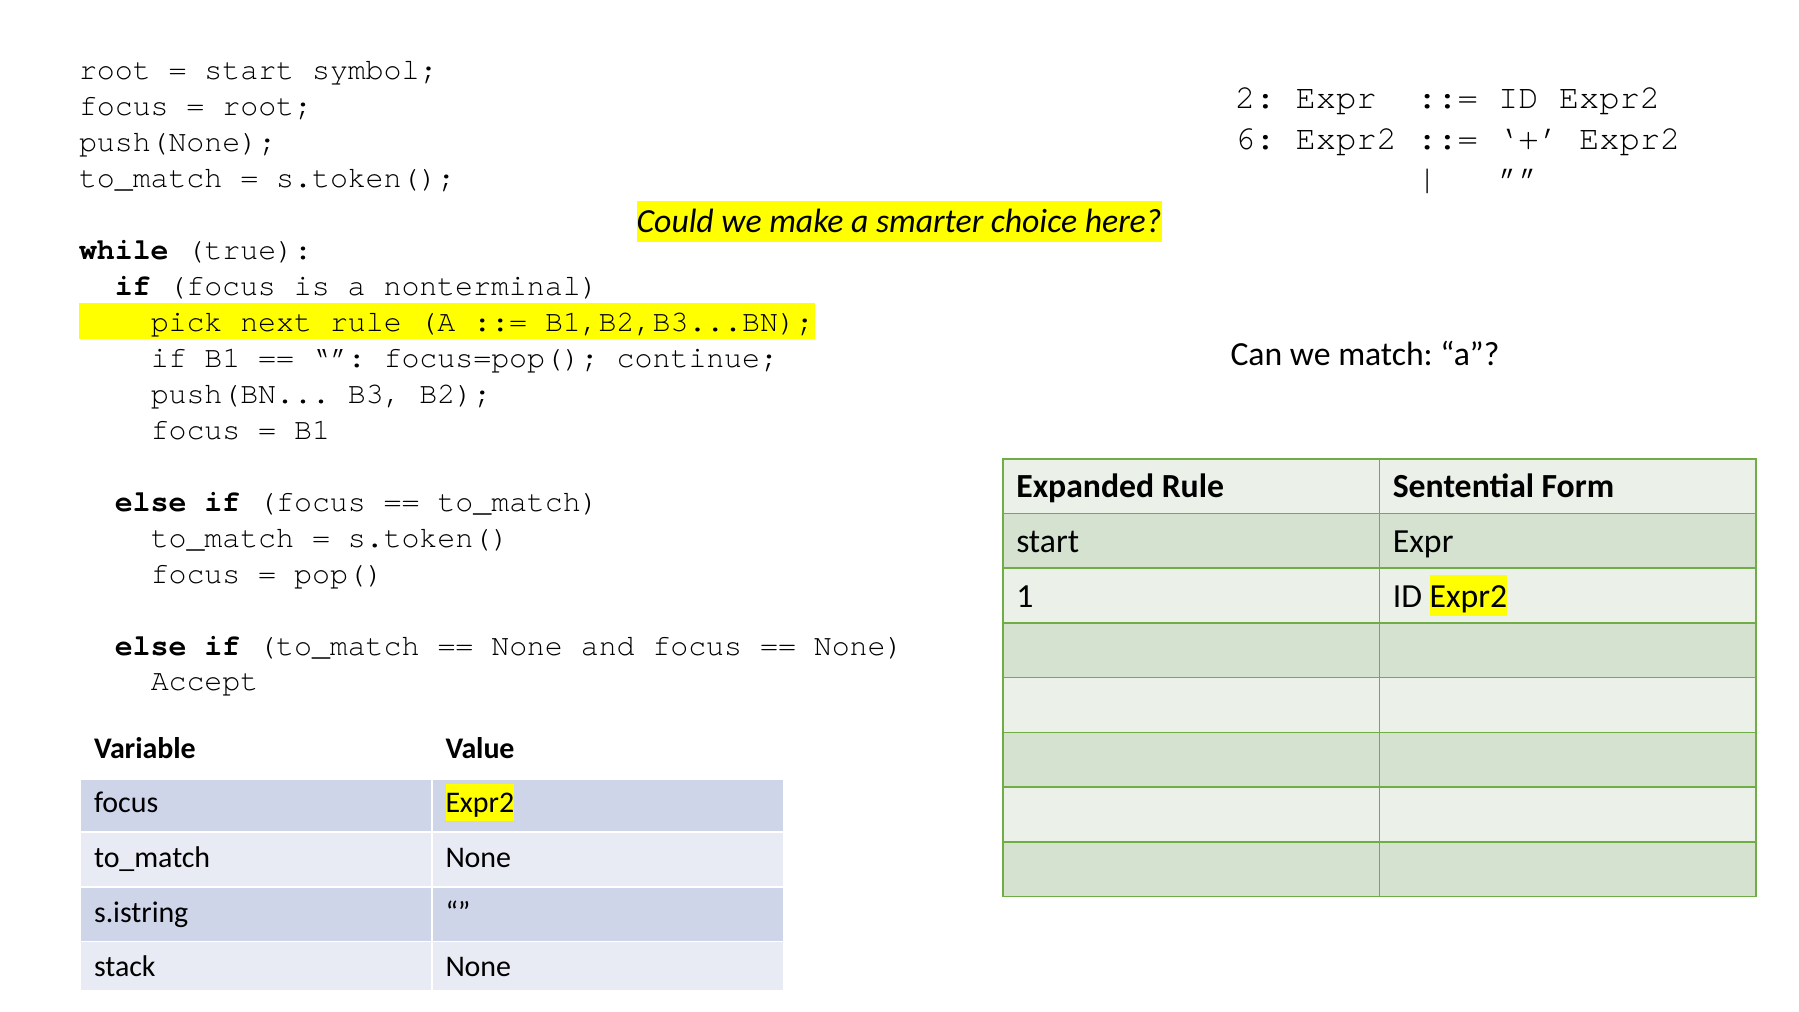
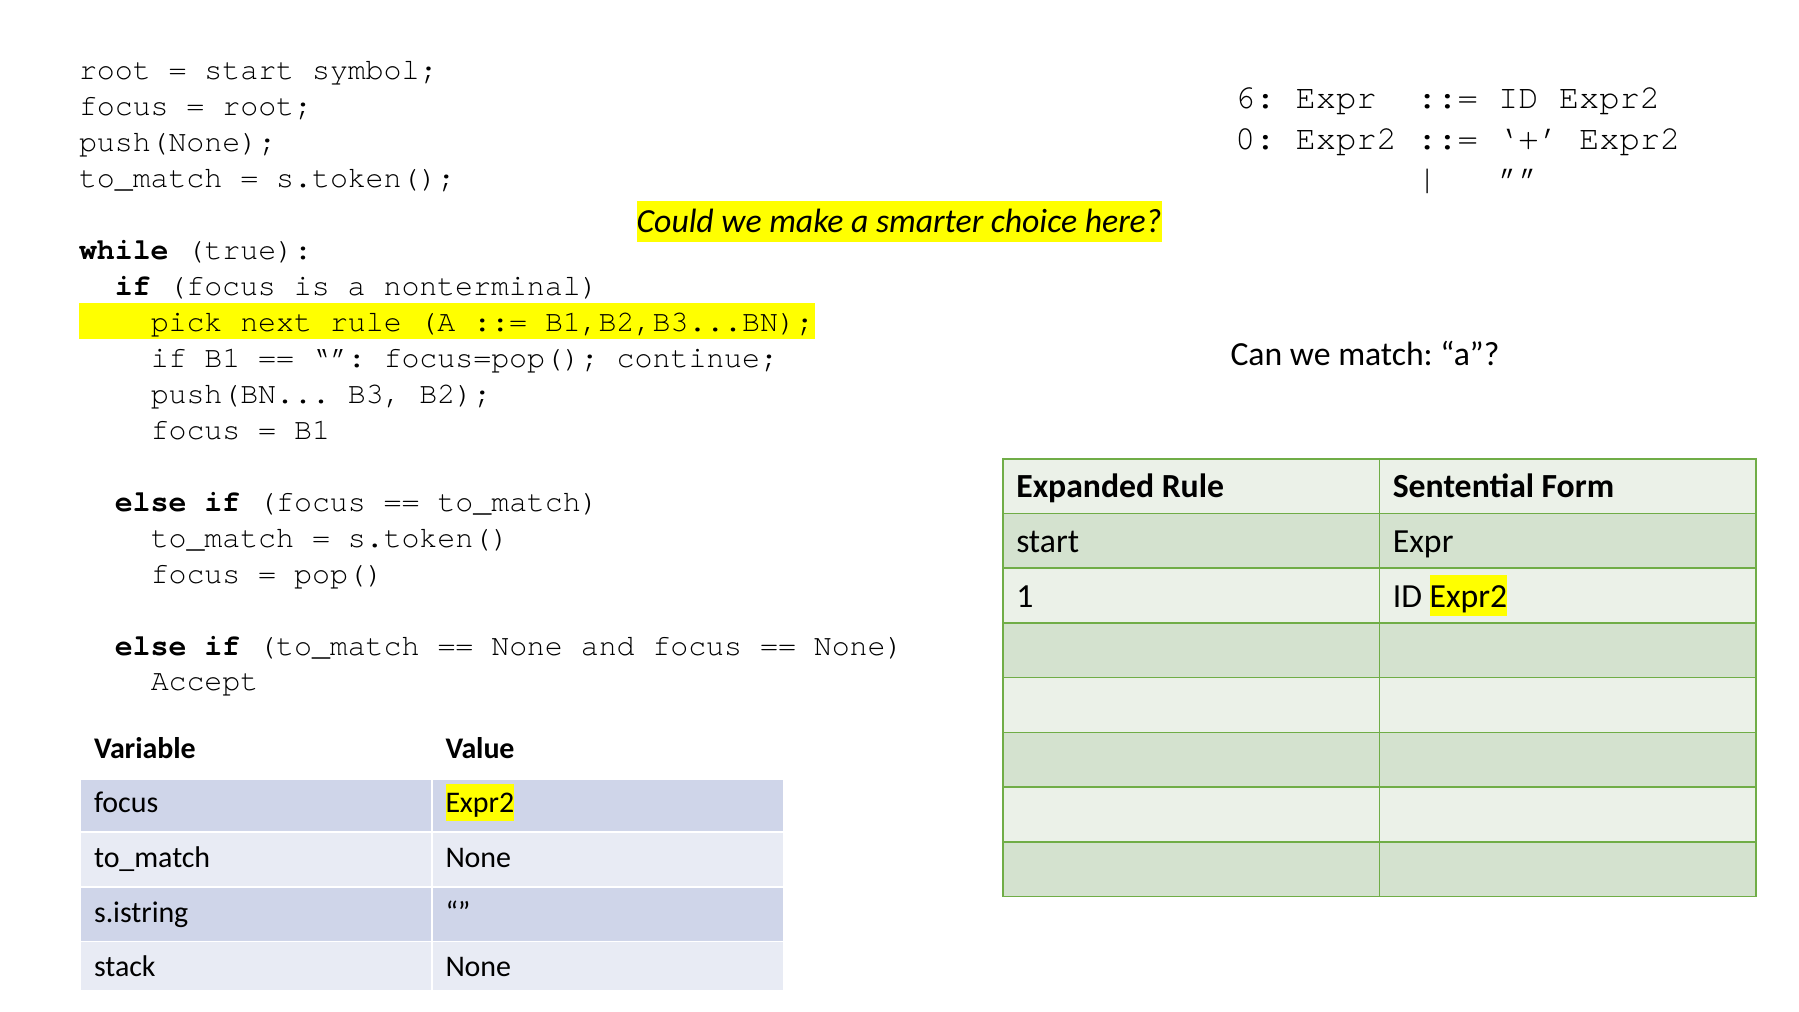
2: 2 -> 6
6: 6 -> 0
